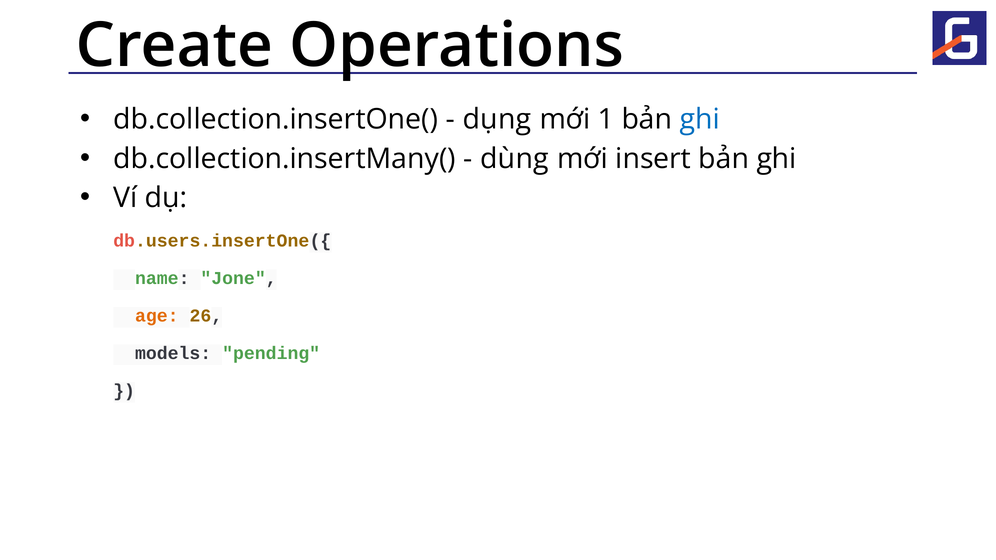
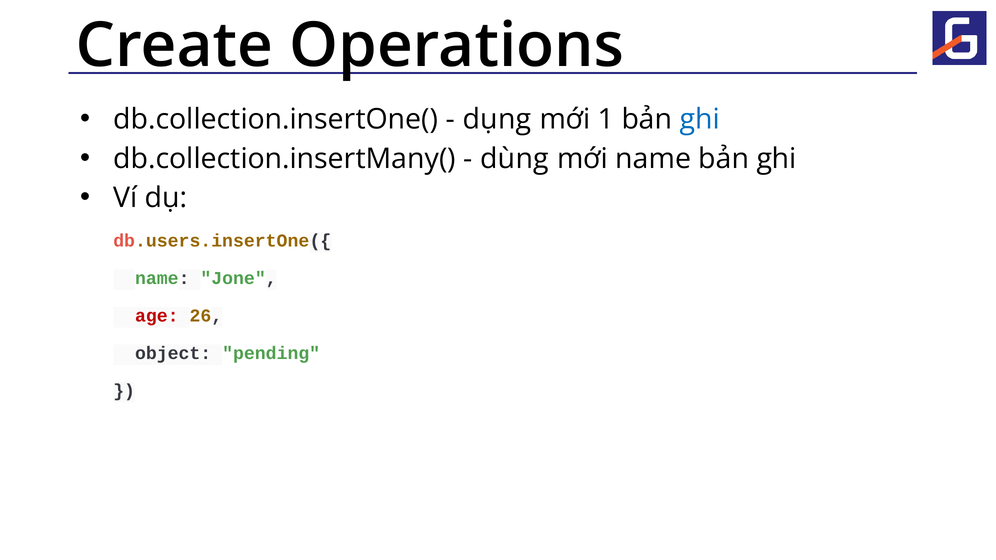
mới insert: insert -> name
age colour: orange -> red
models: models -> object
